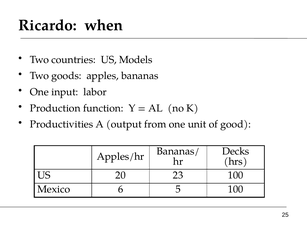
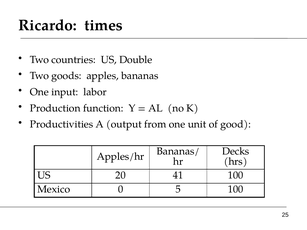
when: when -> times
Models: Models -> Double
23: 23 -> 41
6: 6 -> 0
